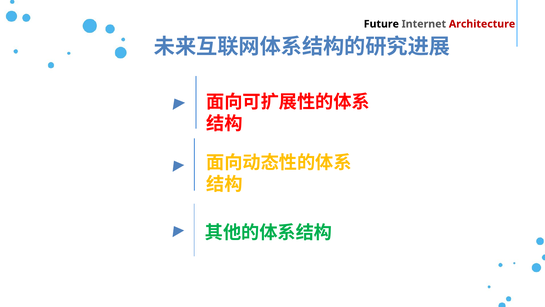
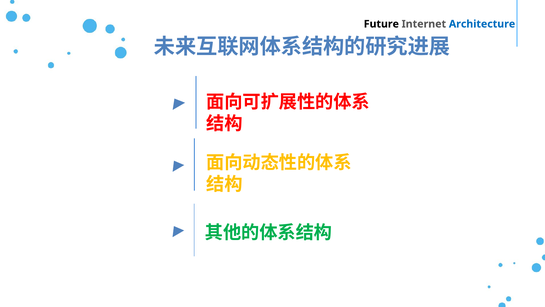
Architecture colour: red -> blue
